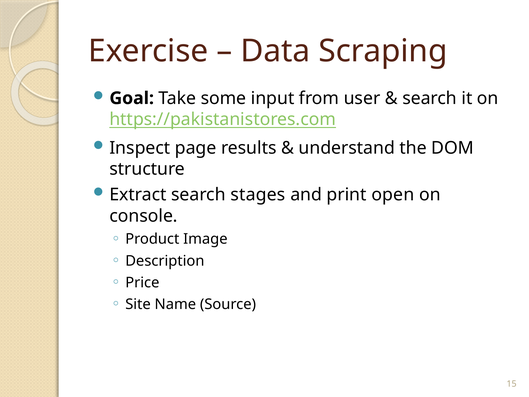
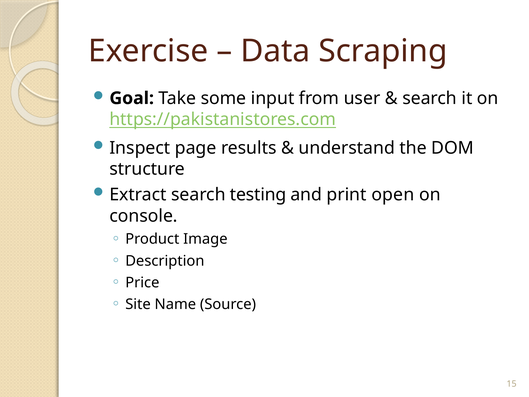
stages: stages -> testing
